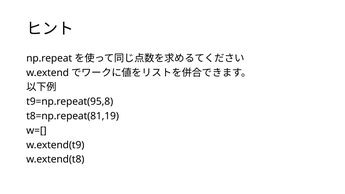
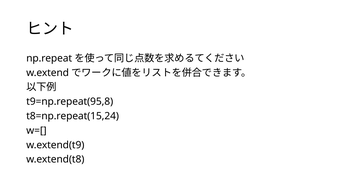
t8=np.repeat(81,19: t8=np.repeat(81,19 -> t8=np.repeat(15,24
